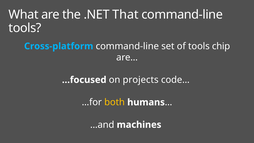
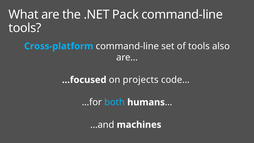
That: That -> Pack
chip: chip -> also
both colour: yellow -> light blue
